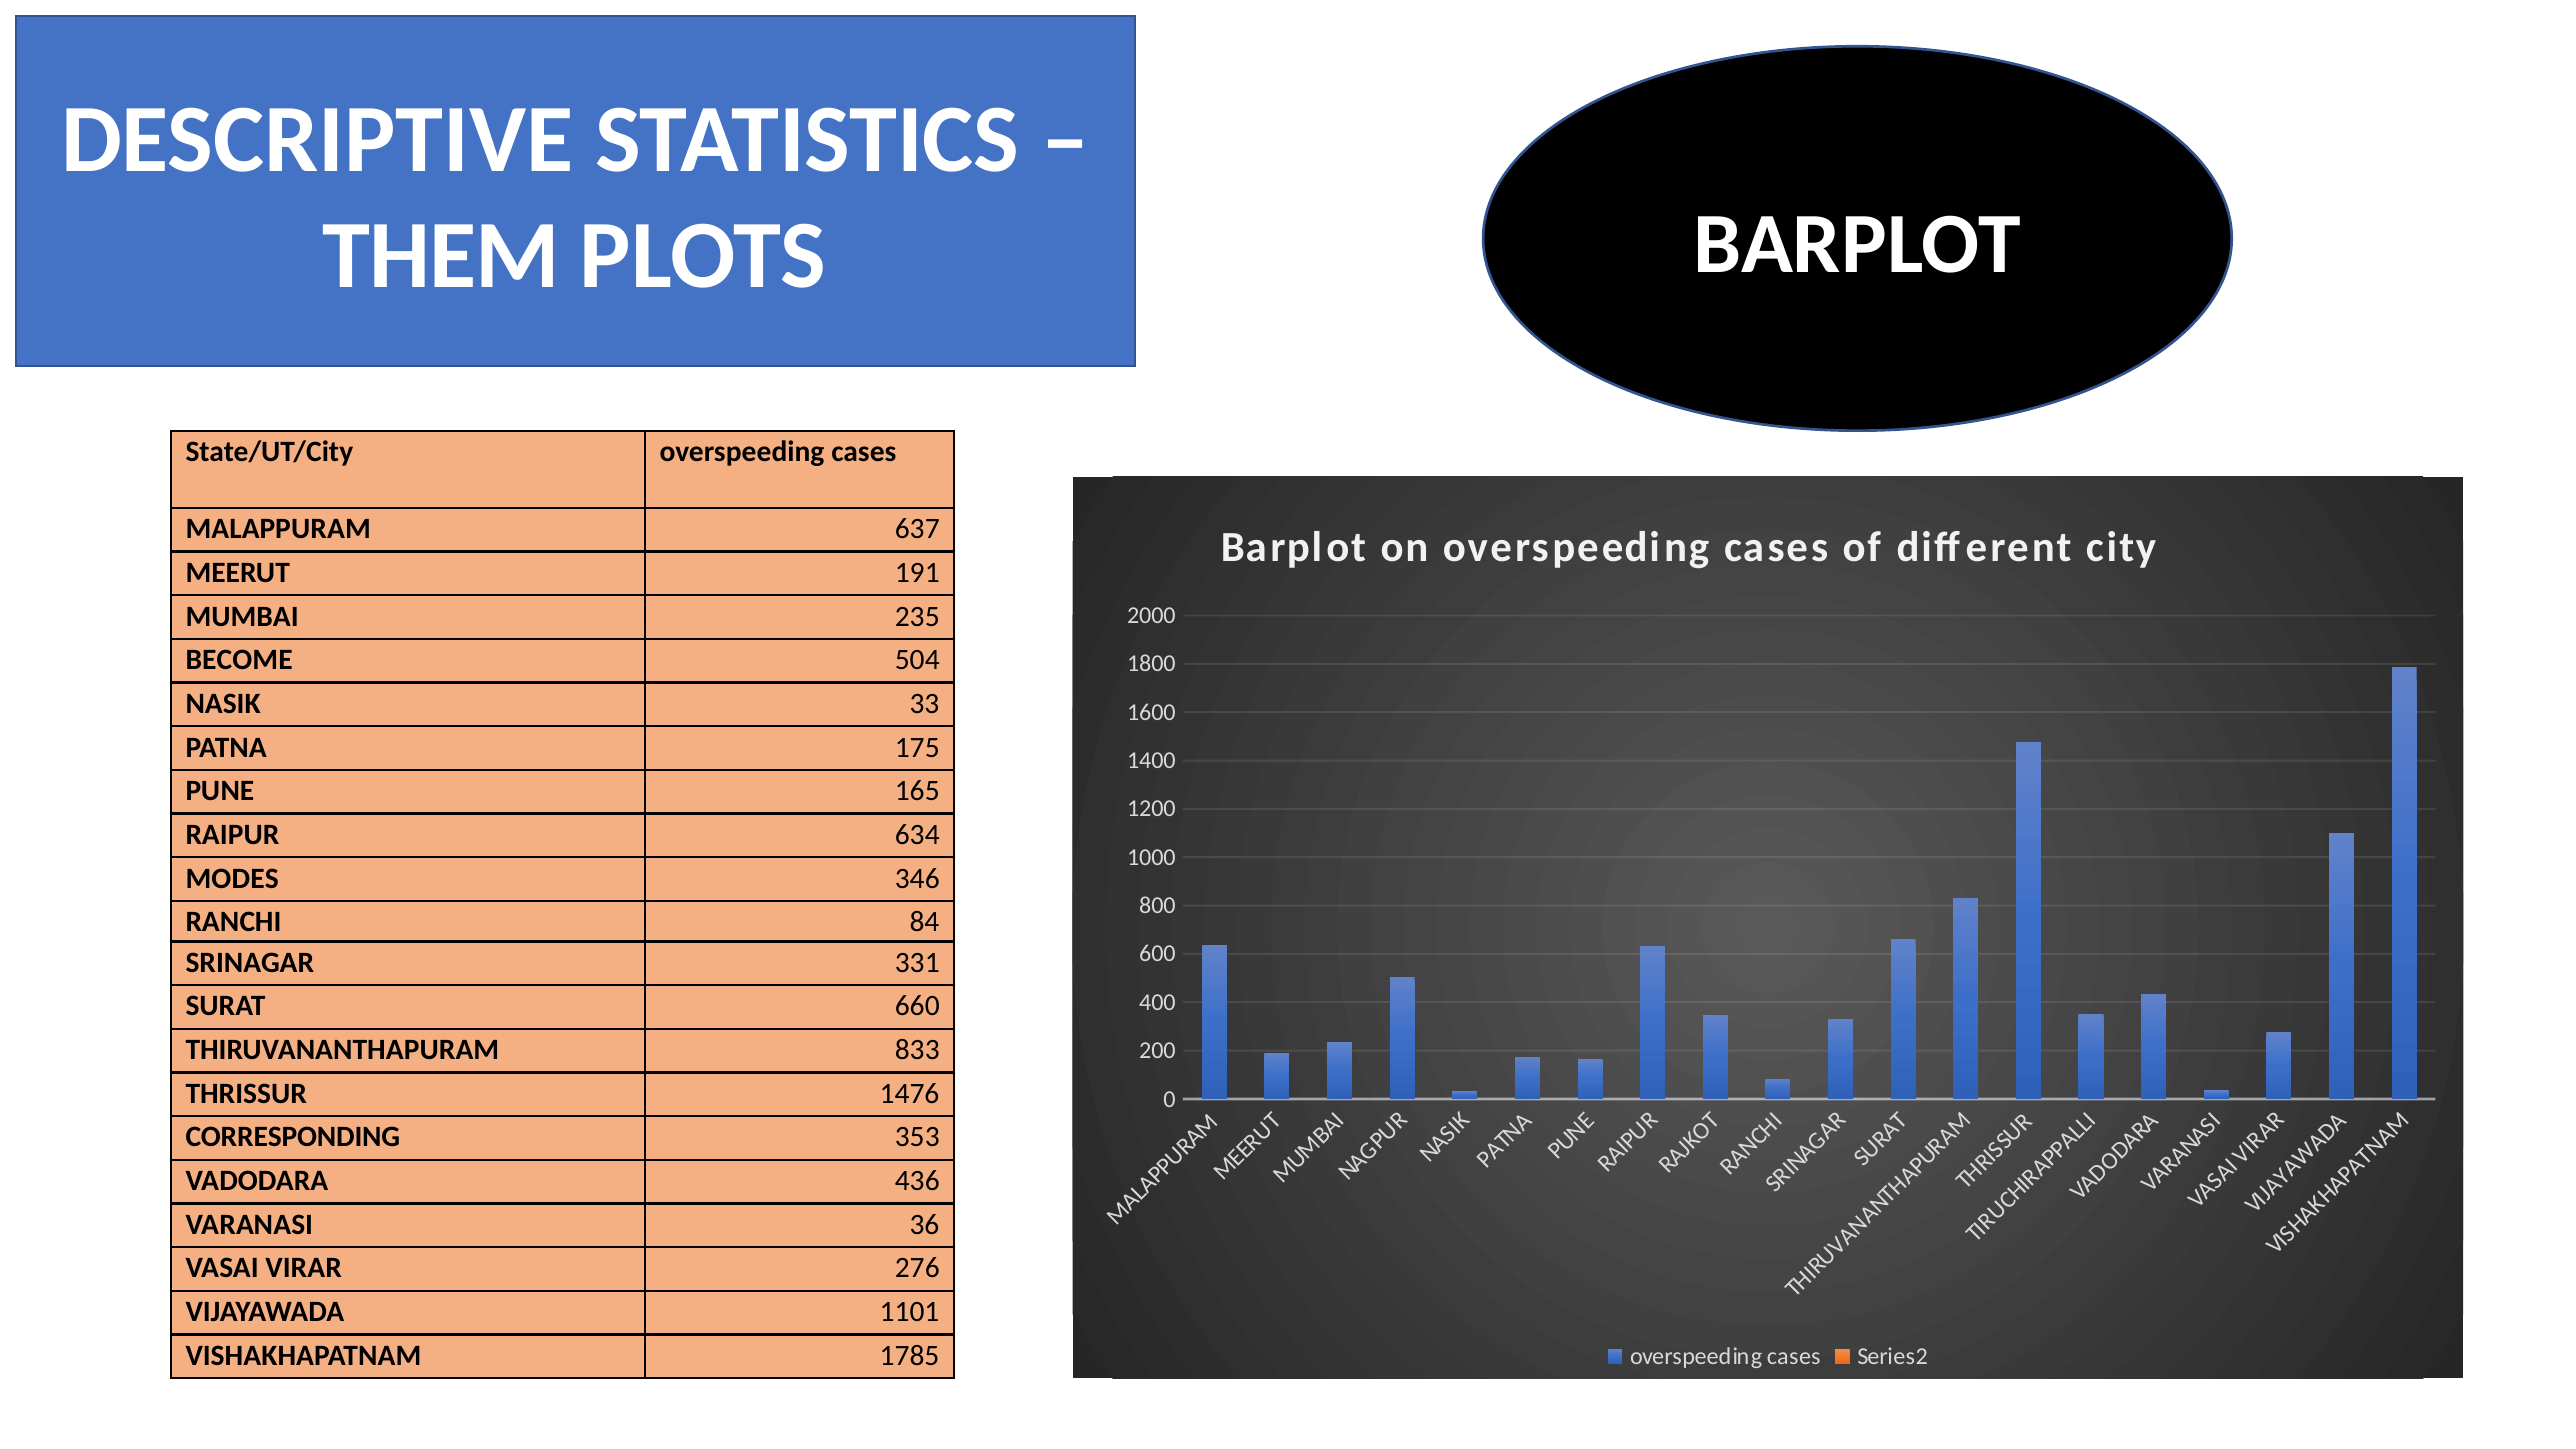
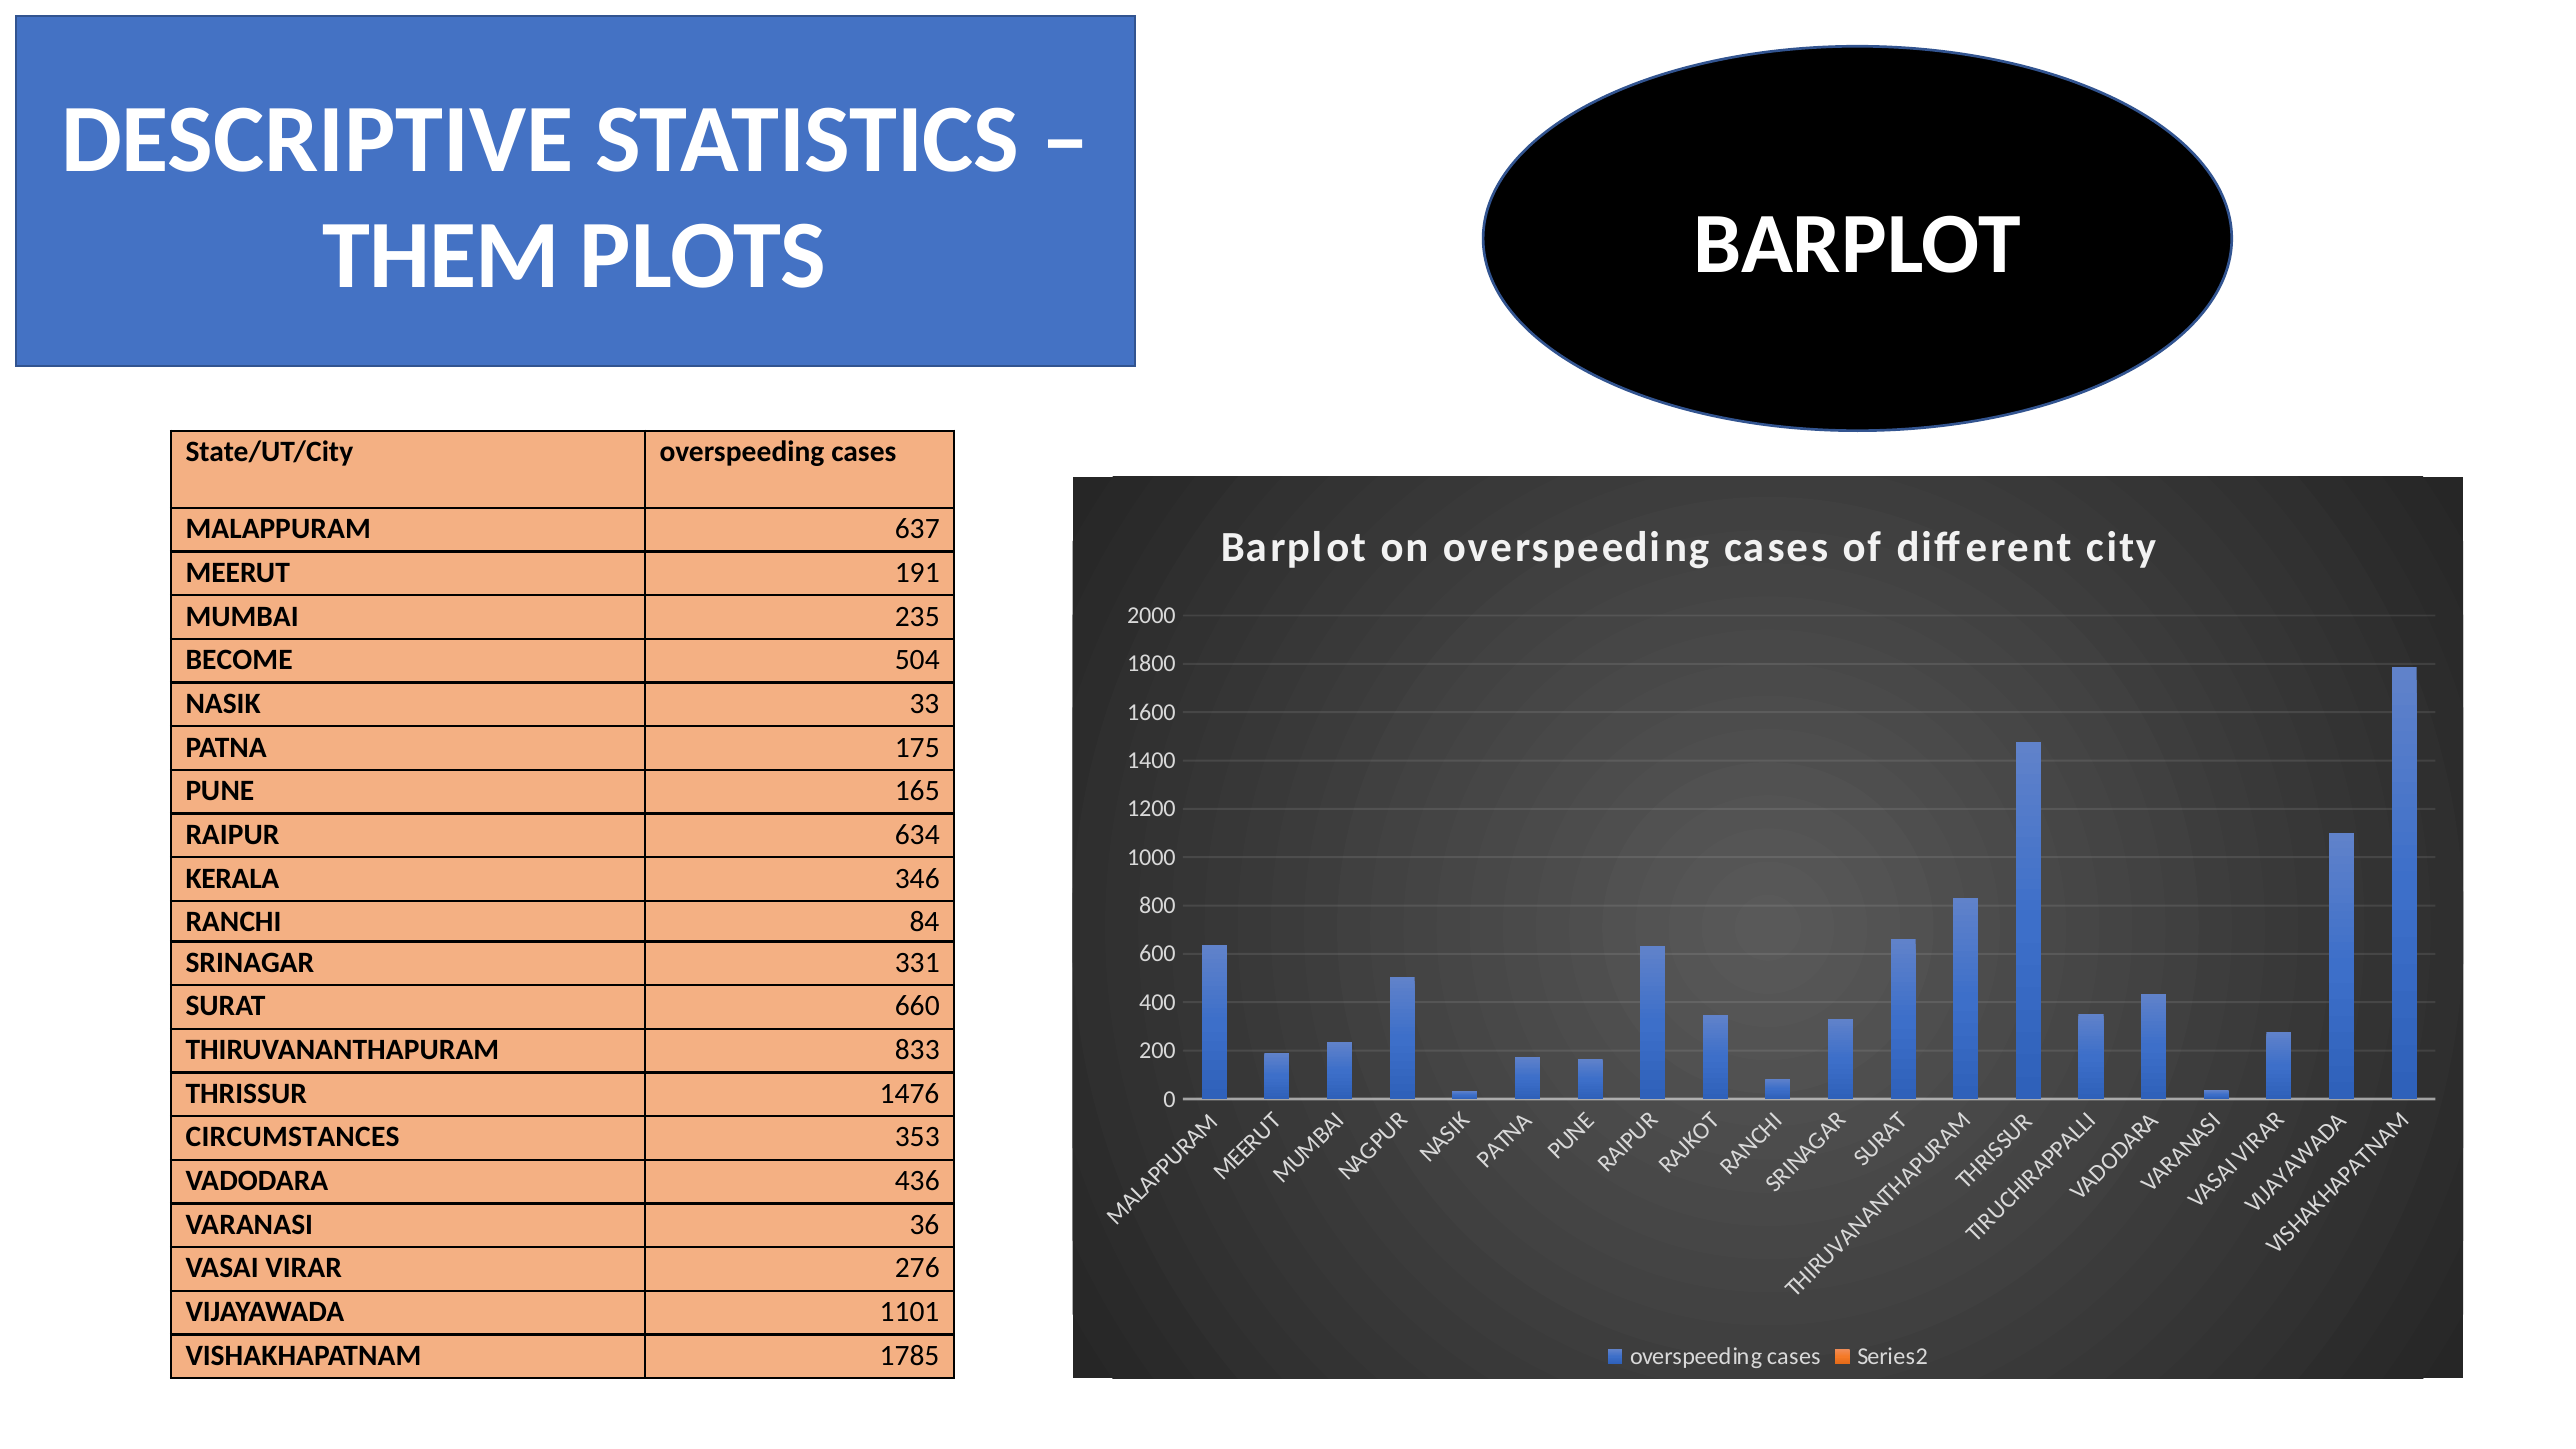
MODES: MODES -> KERALA
CORRESPONDING: CORRESPONDING -> CIRCUMSTANCES
